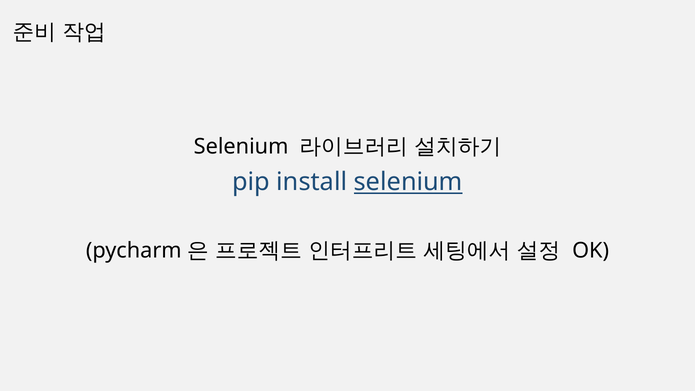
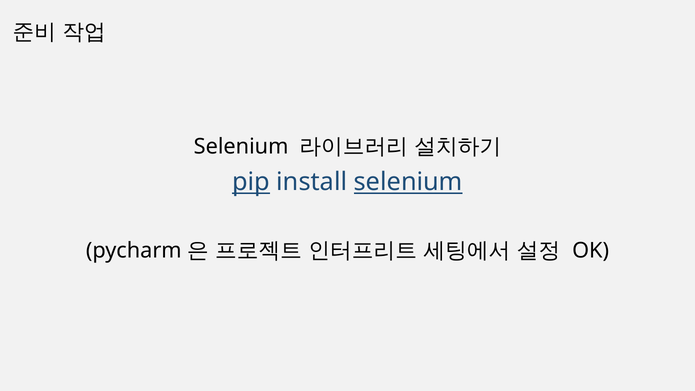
pip underline: none -> present
